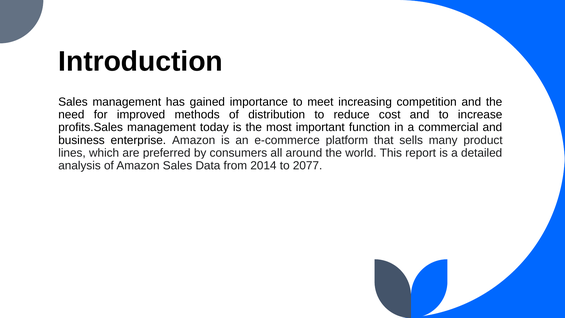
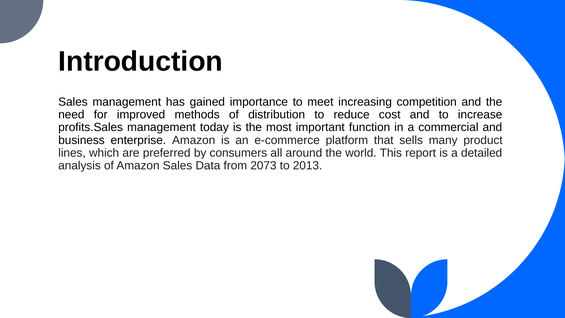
2014: 2014 -> 2073
2077: 2077 -> 2013
